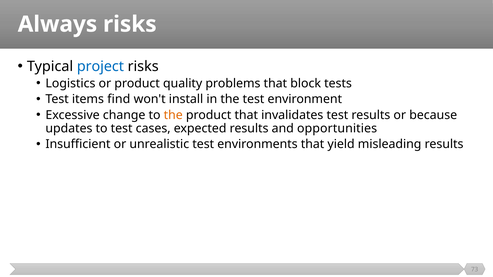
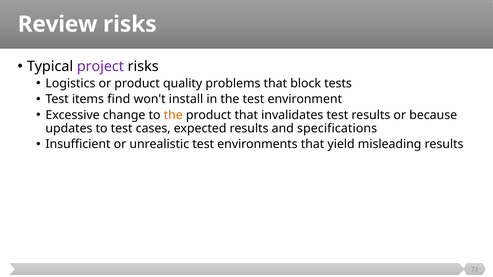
Always: Always -> Review
project colour: blue -> purple
opportunities: opportunities -> specifications
